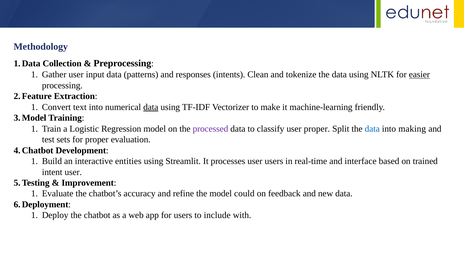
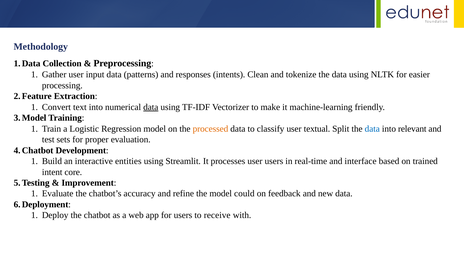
easier underline: present -> none
processed colour: purple -> orange
user proper: proper -> textual
making: making -> relevant
intent user: user -> core
include: include -> receive
